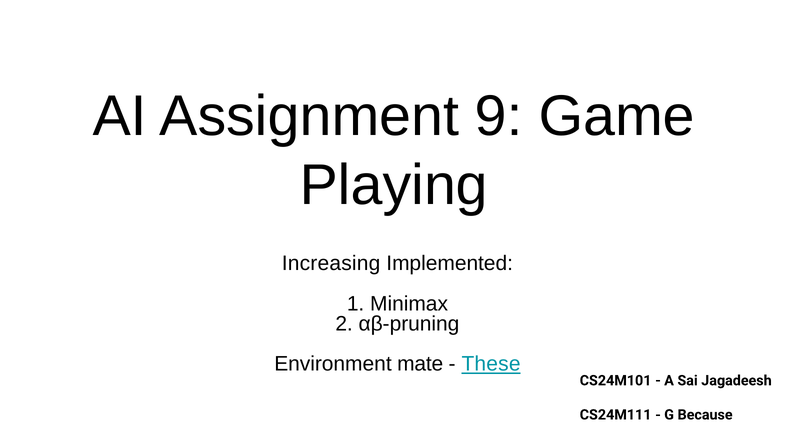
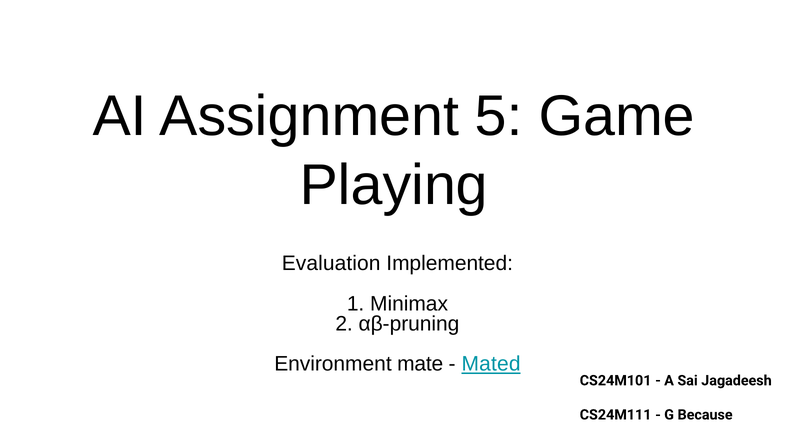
9: 9 -> 5
Increasing: Increasing -> Evaluation
These: These -> Mated
